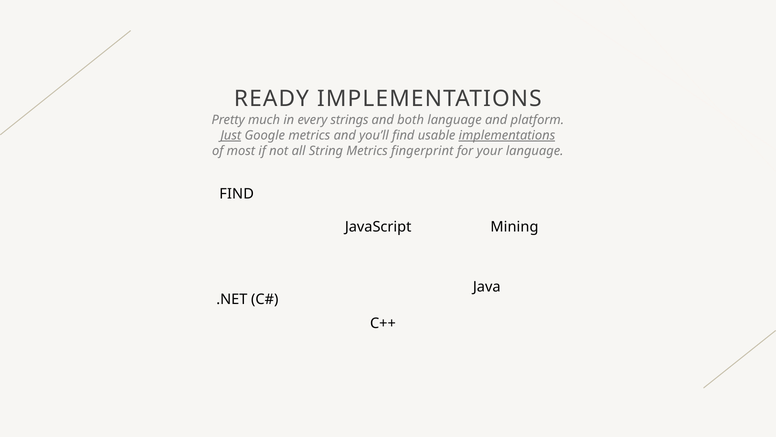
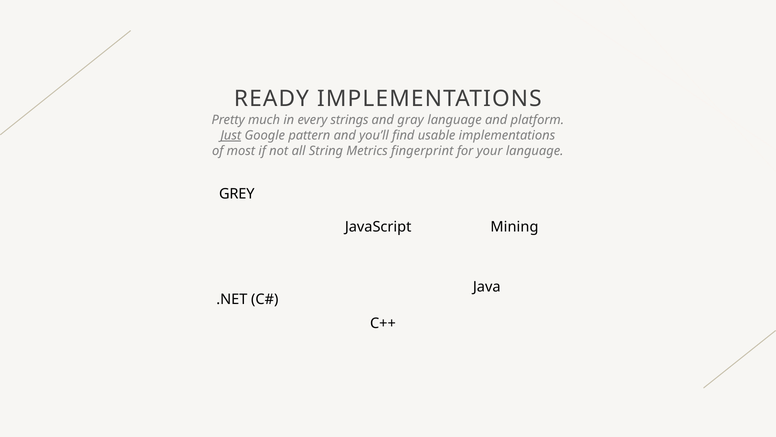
both: both -> gray
Google metrics: metrics -> pattern
implementations at (507, 135) underline: present -> none
FIND at (237, 194): FIND -> GREY
